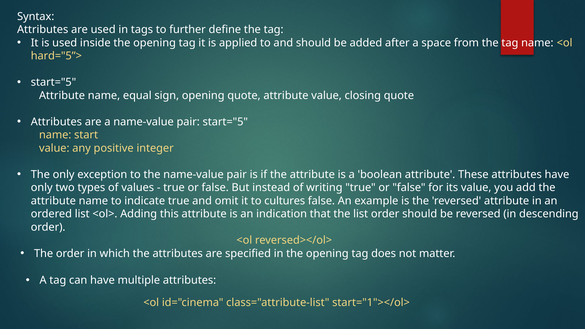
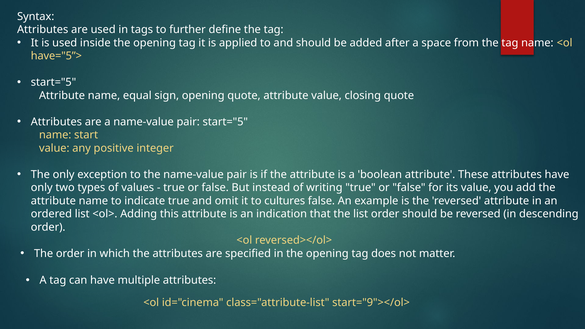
hard="5”>: hard="5”> -> have="5”>
start="1"></ol>: start="1"></ol> -> start="9"></ol>
